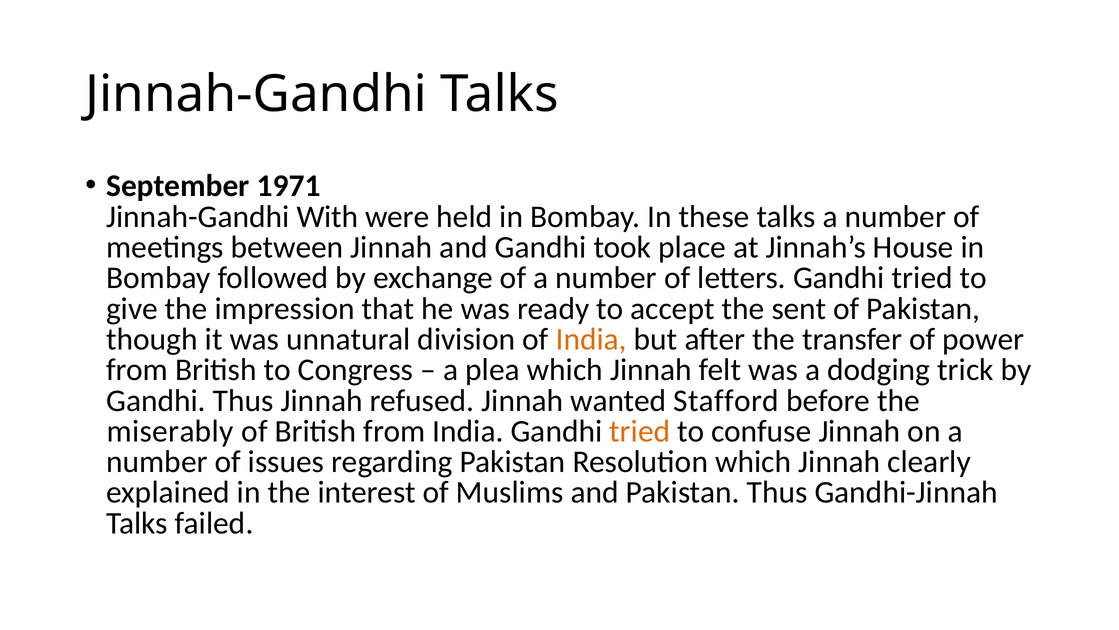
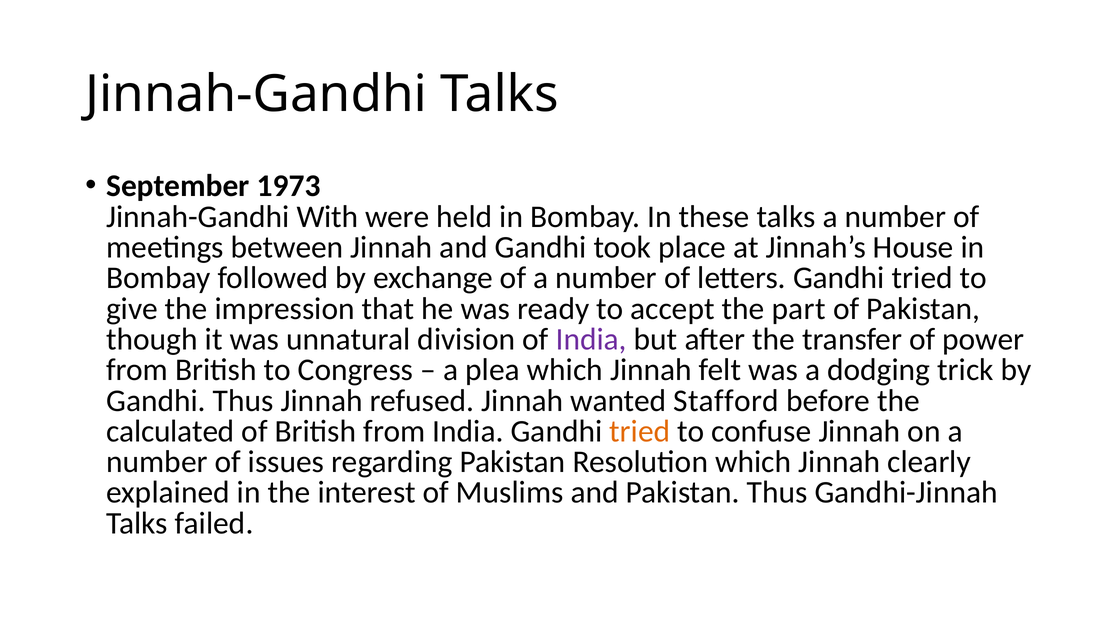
1971: 1971 -> 1973
sent: sent -> part
India at (591, 339) colour: orange -> purple
miserably: miserably -> calculated
